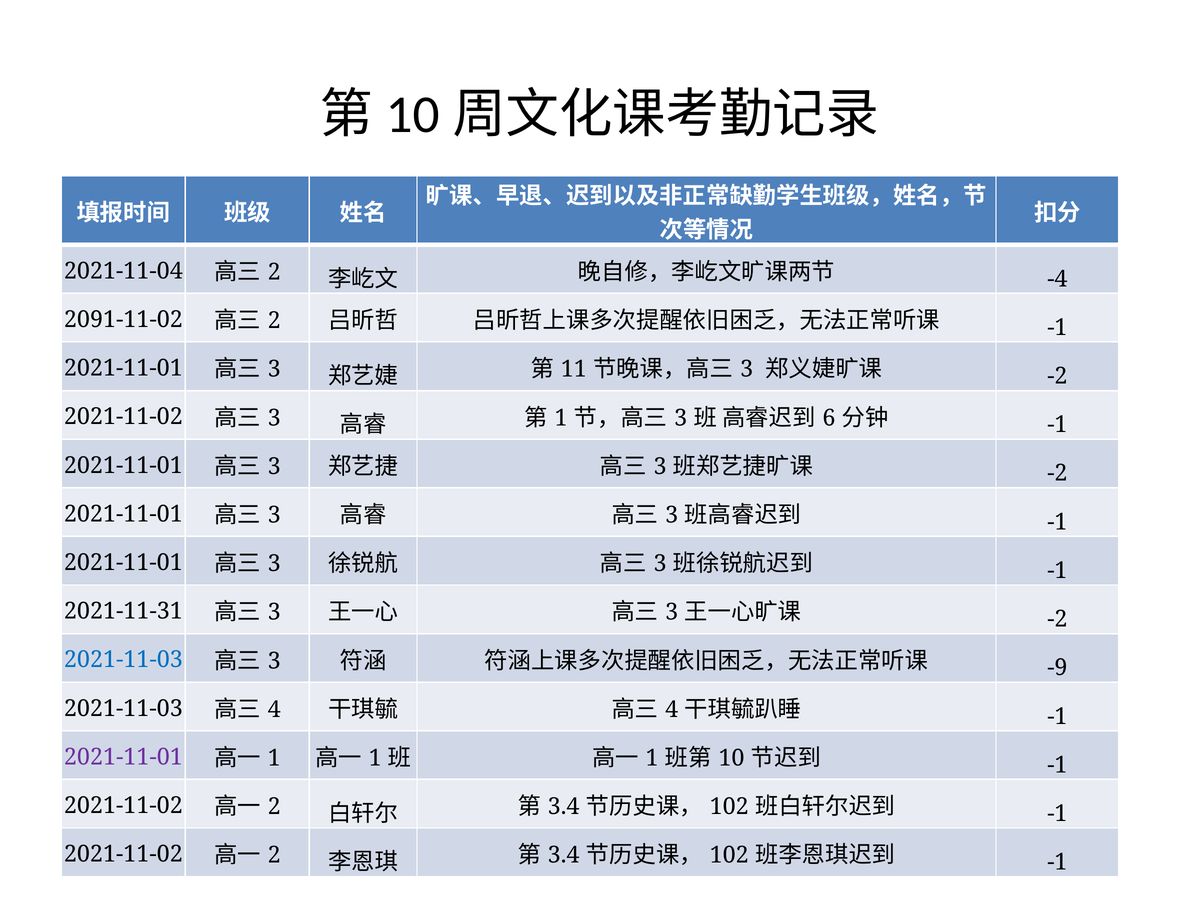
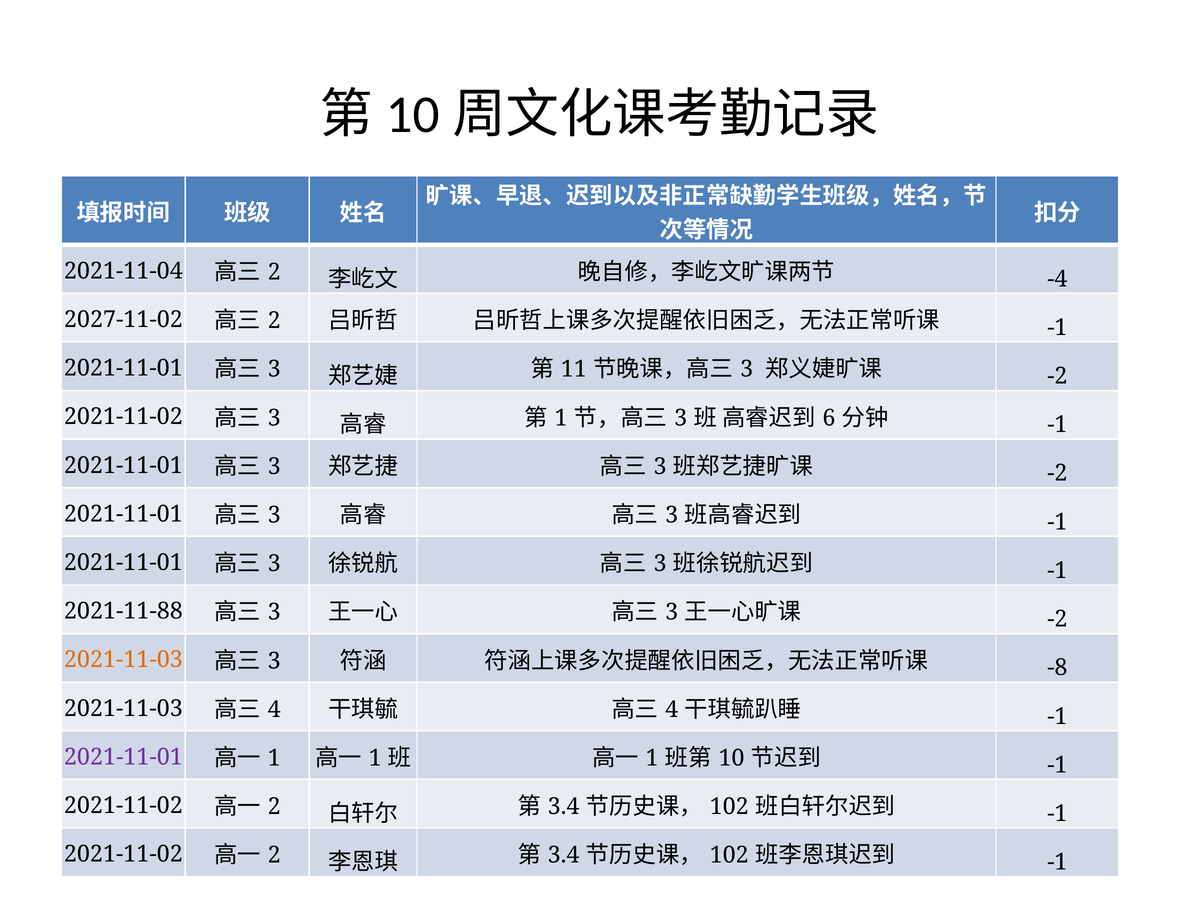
2091-11-02: 2091-11-02 -> 2027-11-02
2021-11-31: 2021-11-31 -> 2021-11-88
2021-11-03 at (123, 660) colour: blue -> orange
-9: -9 -> -8
